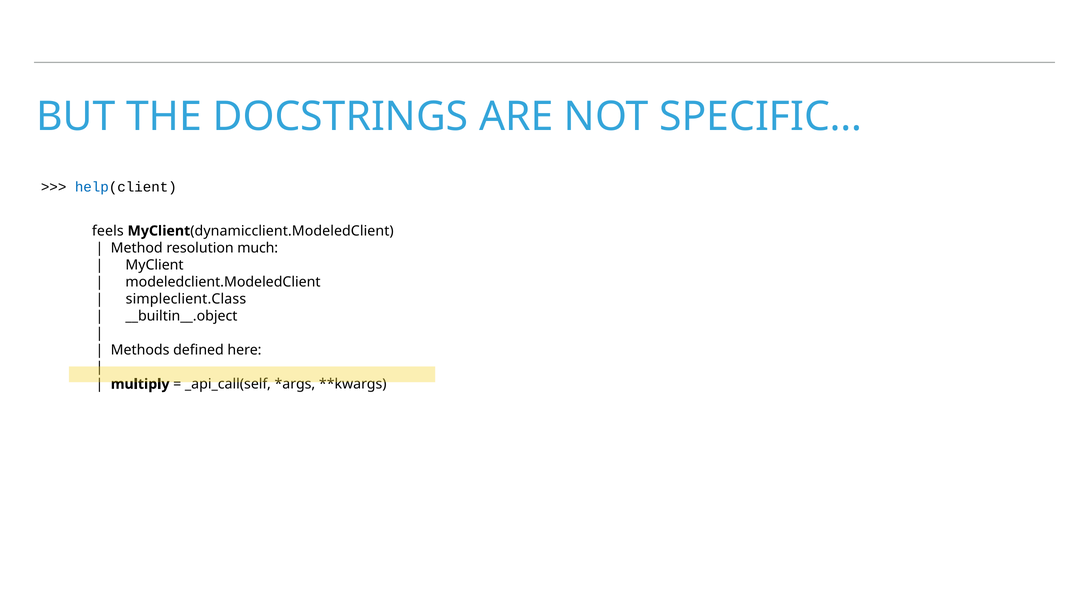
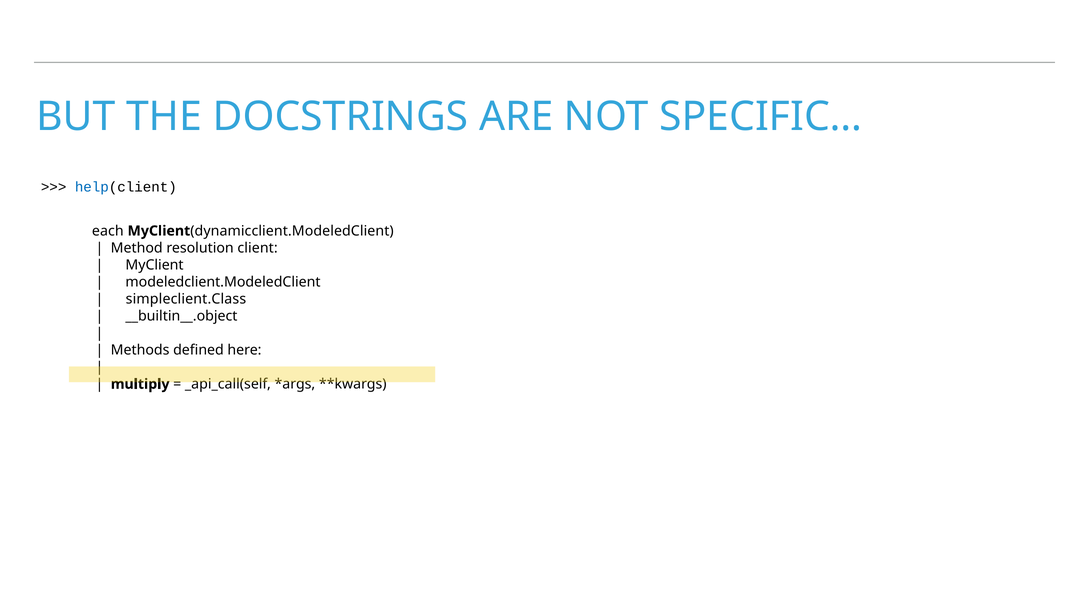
feels: feels -> each
much: much -> client
